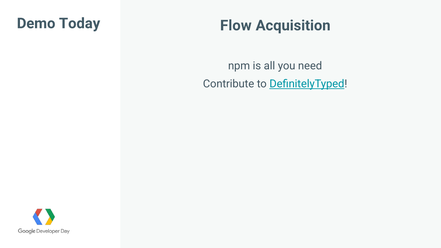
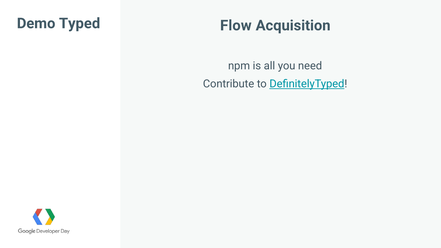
Today: Today -> Typed
